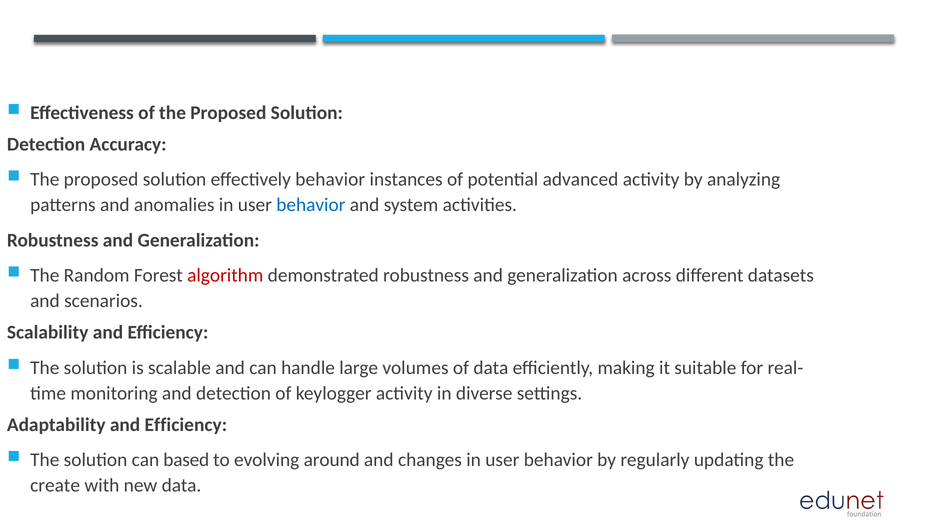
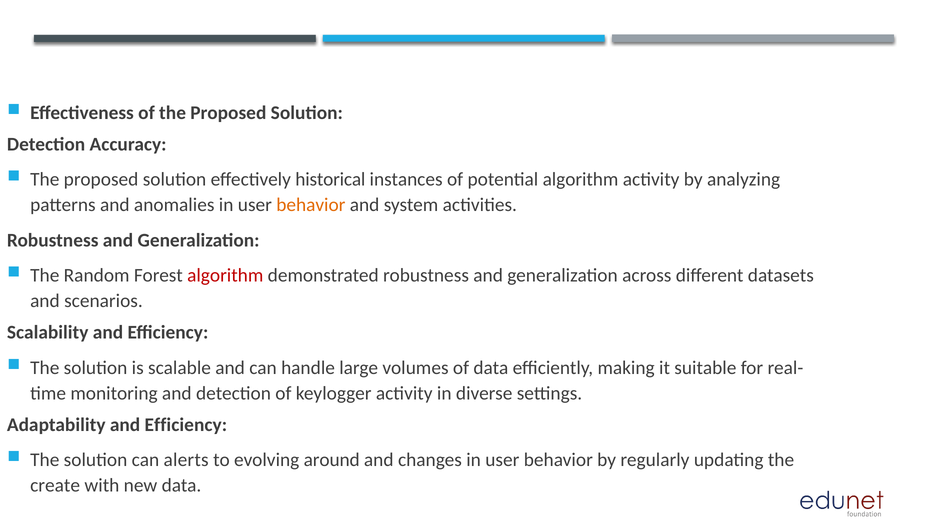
effectively behavior: behavior -> historical
potential advanced: advanced -> algorithm
behavior at (311, 205) colour: blue -> orange
based: based -> alerts
